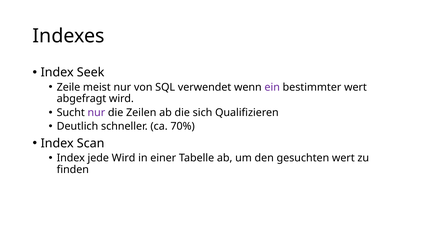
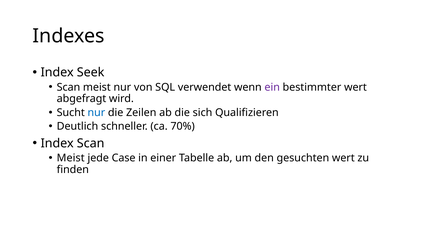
Zeile at (68, 87): Zeile -> Scan
nur at (96, 112) colour: purple -> blue
Index at (71, 158): Index -> Meist
jede Wird: Wird -> Case
